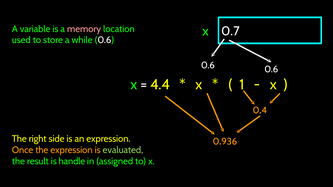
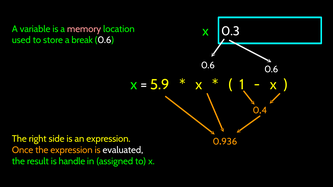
0.7: 0.7 -> 0.3
while: while -> break
4.4: 4.4 -> 5.9
evaluated colour: light green -> white
